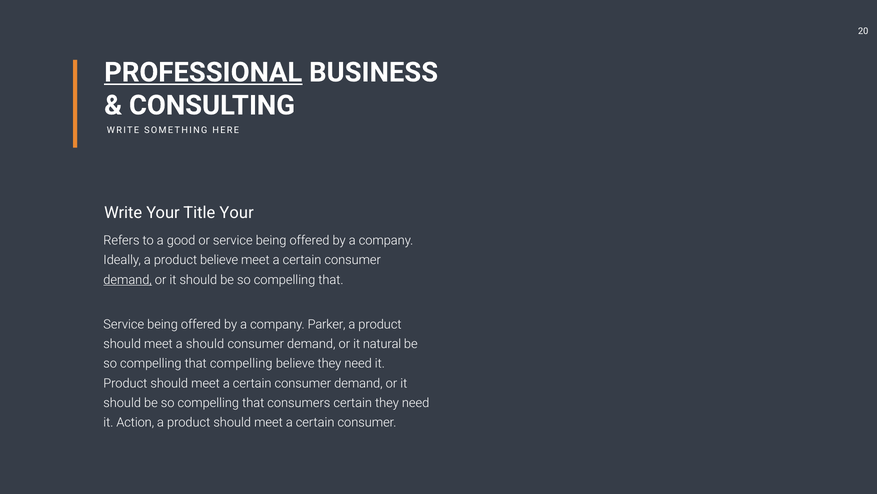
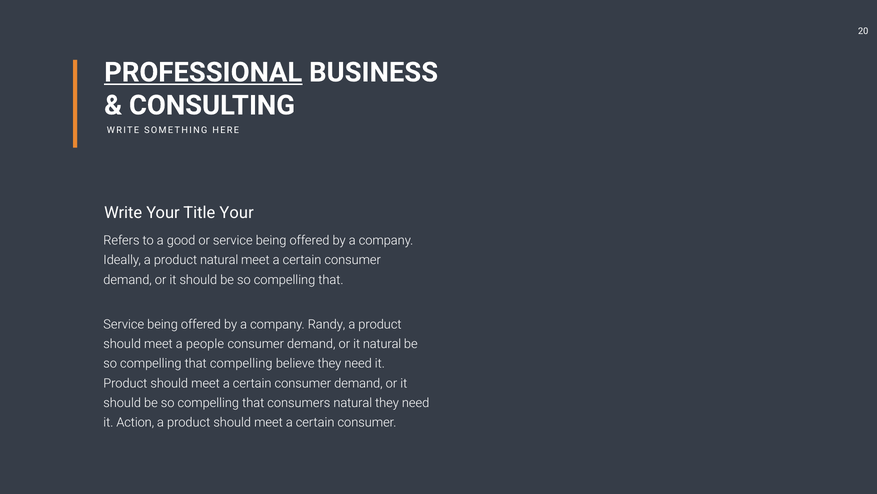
product believe: believe -> natural
demand at (128, 279) underline: present -> none
Parker: Parker -> Randy
a should: should -> people
consumers certain: certain -> natural
